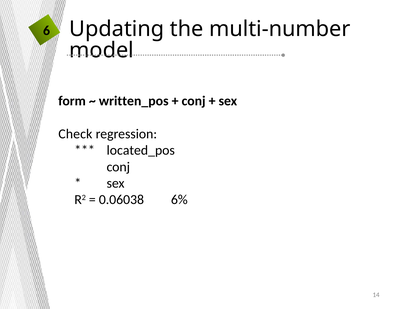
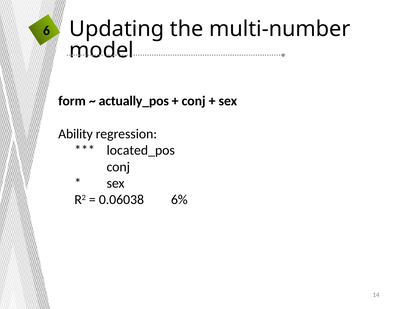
written_pos: written_pos -> actually_pos
Check: Check -> Ability
